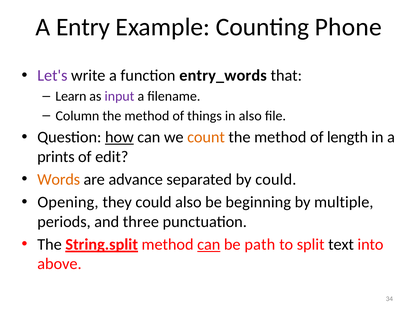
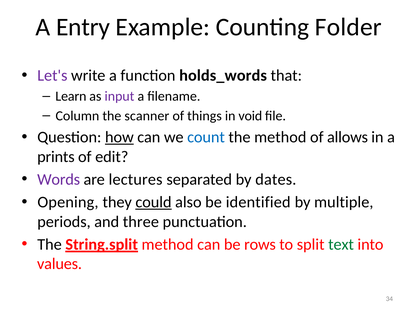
Phone: Phone -> Folder
entry_words: entry_words -> holds_words
method at (147, 116): method -> scanner
in also: also -> void
count colour: orange -> blue
length: length -> allows
Words colour: orange -> purple
advance: advance -> lectures
by could: could -> dates
could at (154, 203) underline: none -> present
beginning: beginning -> identified
can at (209, 245) underline: present -> none
path: path -> rows
text colour: black -> green
above: above -> values
